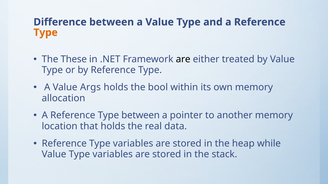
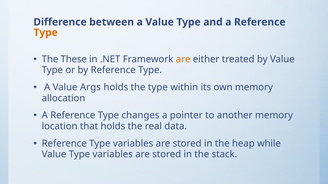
are at (183, 59) colour: black -> orange
the bool: bool -> type
Type between: between -> changes
